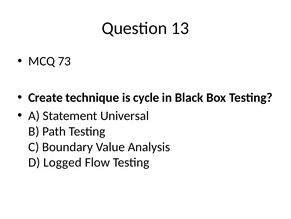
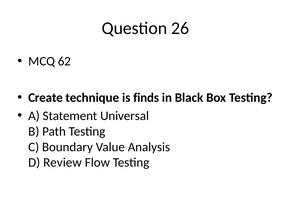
13: 13 -> 26
73: 73 -> 62
cycle: cycle -> finds
Logged: Logged -> Review
